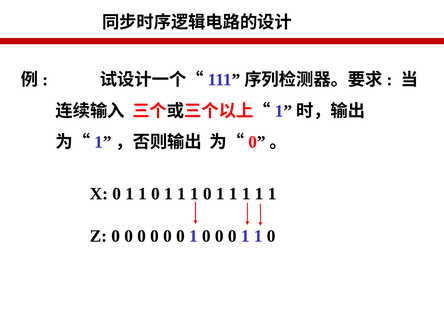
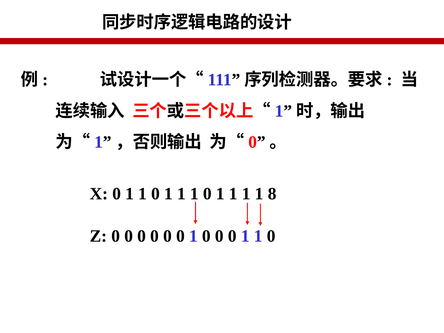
1 at (272, 194): 1 -> 8
